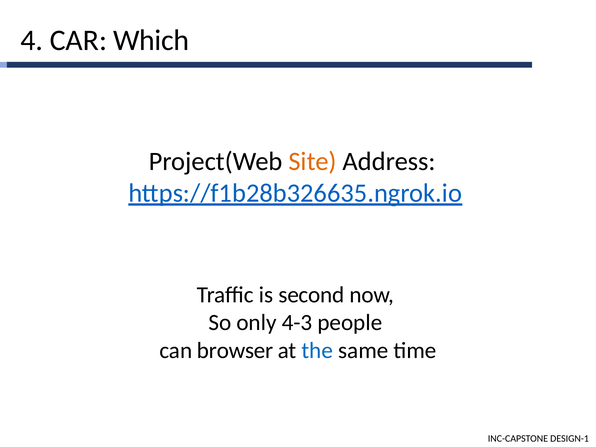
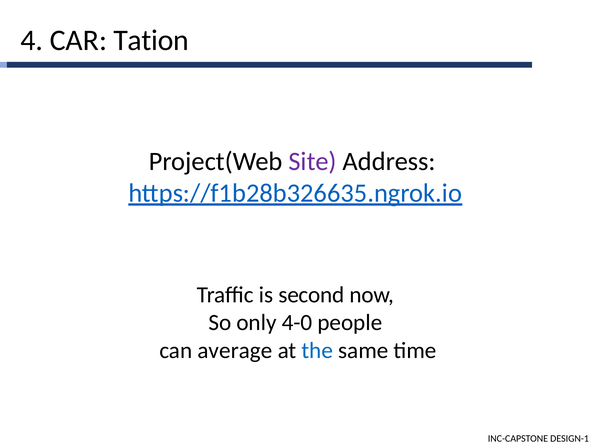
Which: Which -> Tation
Site colour: orange -> purple
4-3: 4-3 -> 4-0
browser: browser -> average
